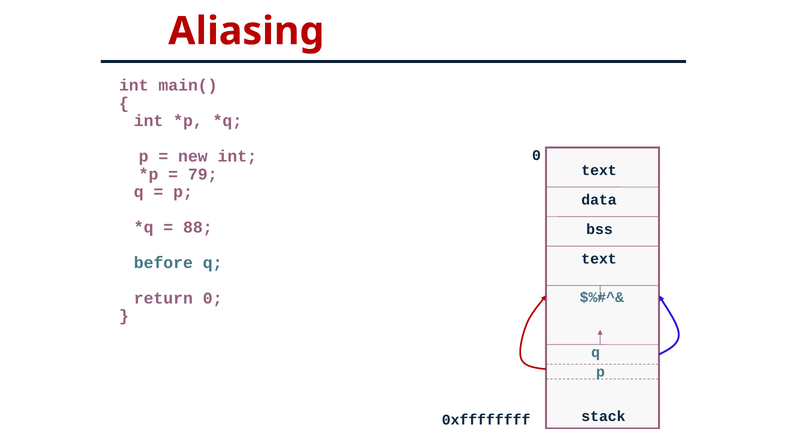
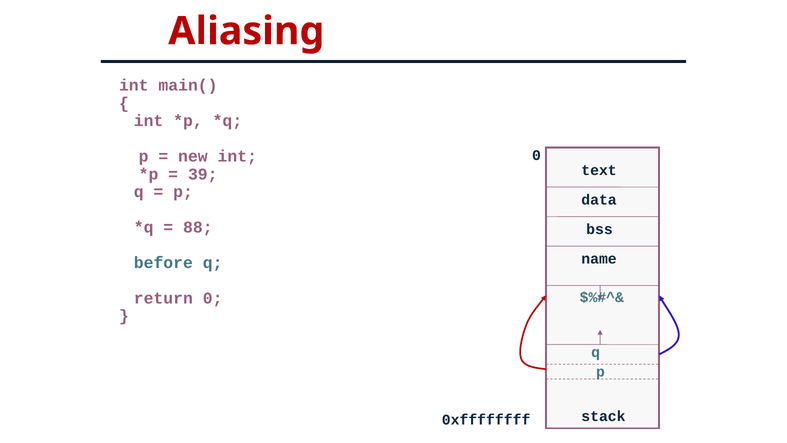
79: 79 -> 39
text at (599, 259): text -> name
